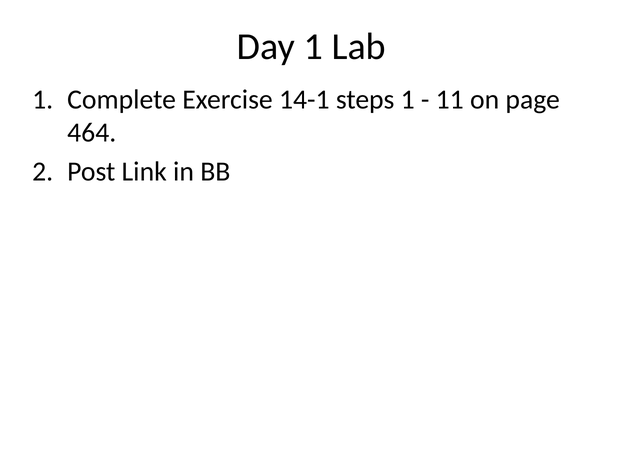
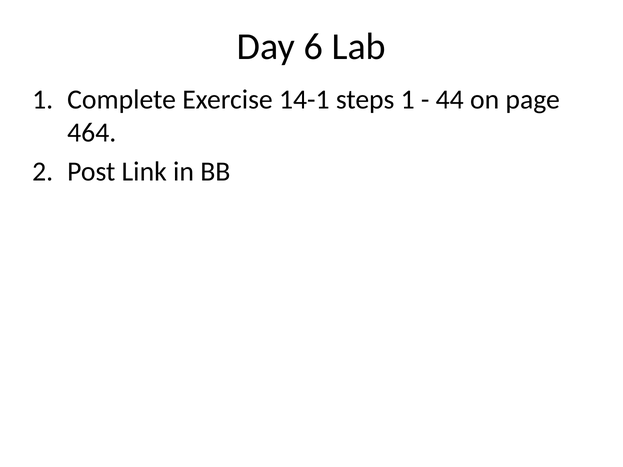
Day 1: 1 -> 6
11: 11 -> 44
